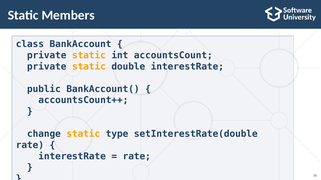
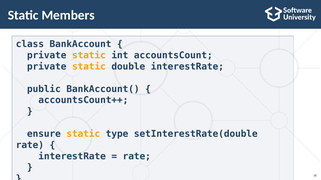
change: change -> ensure
